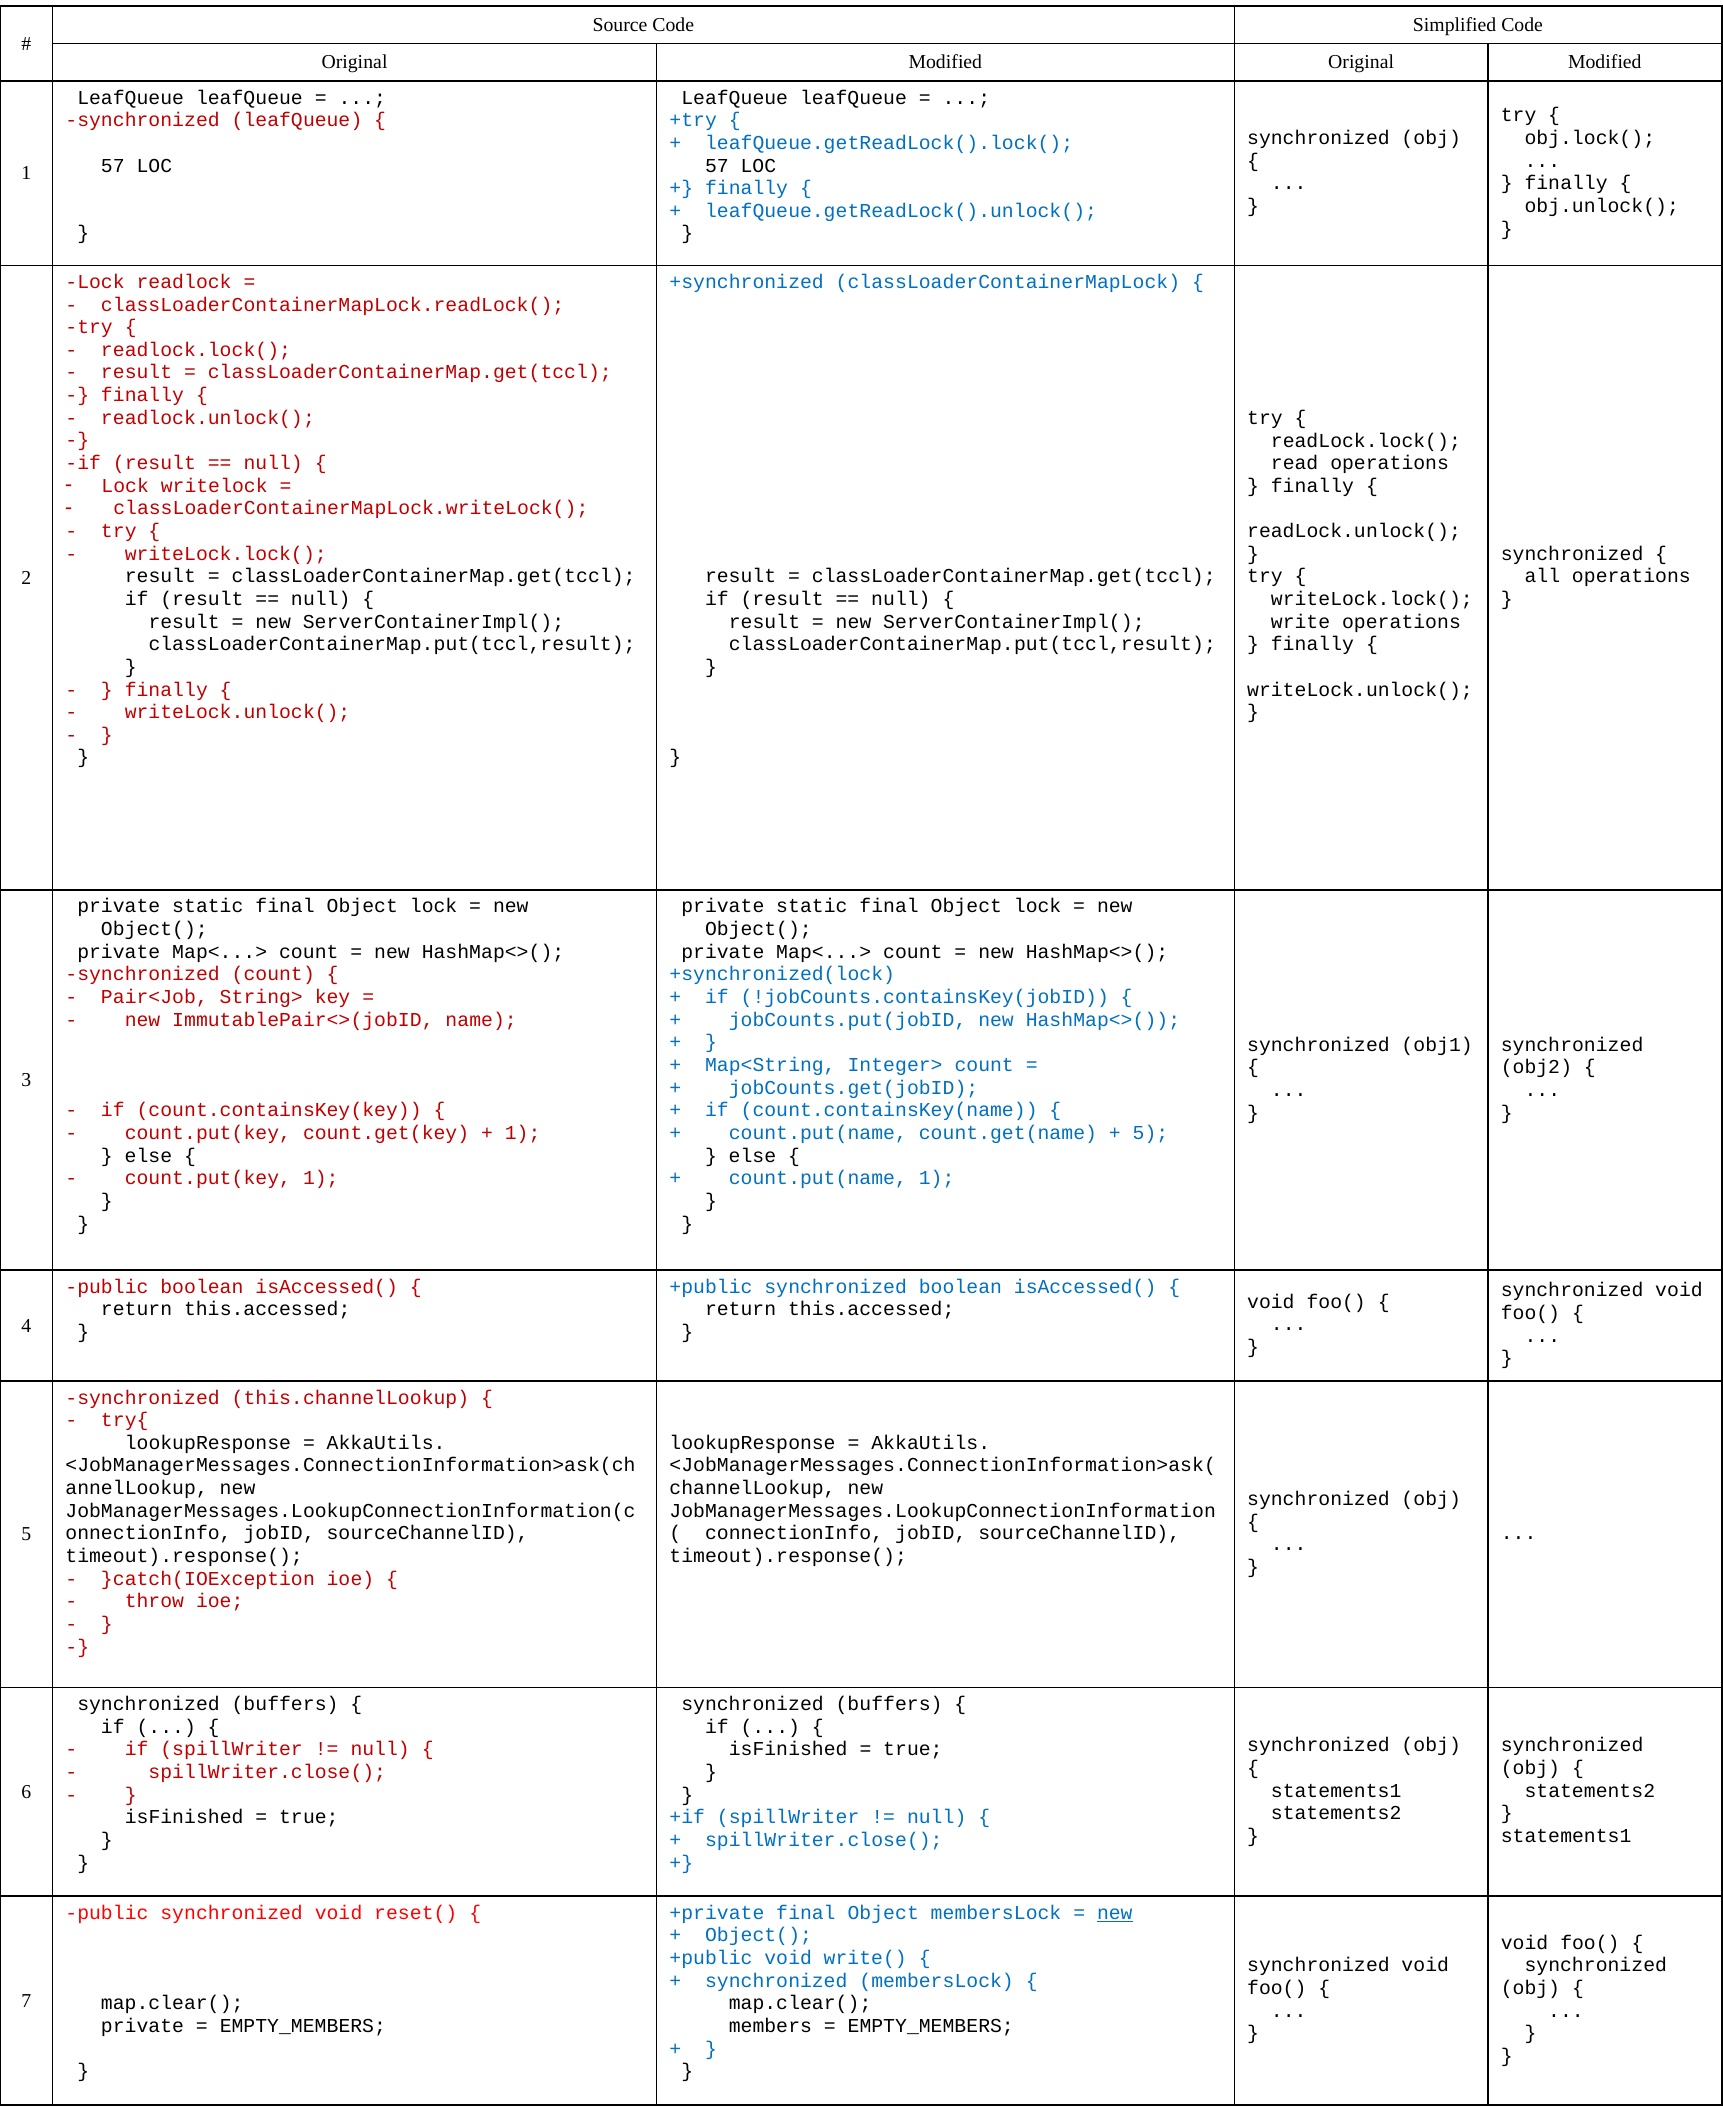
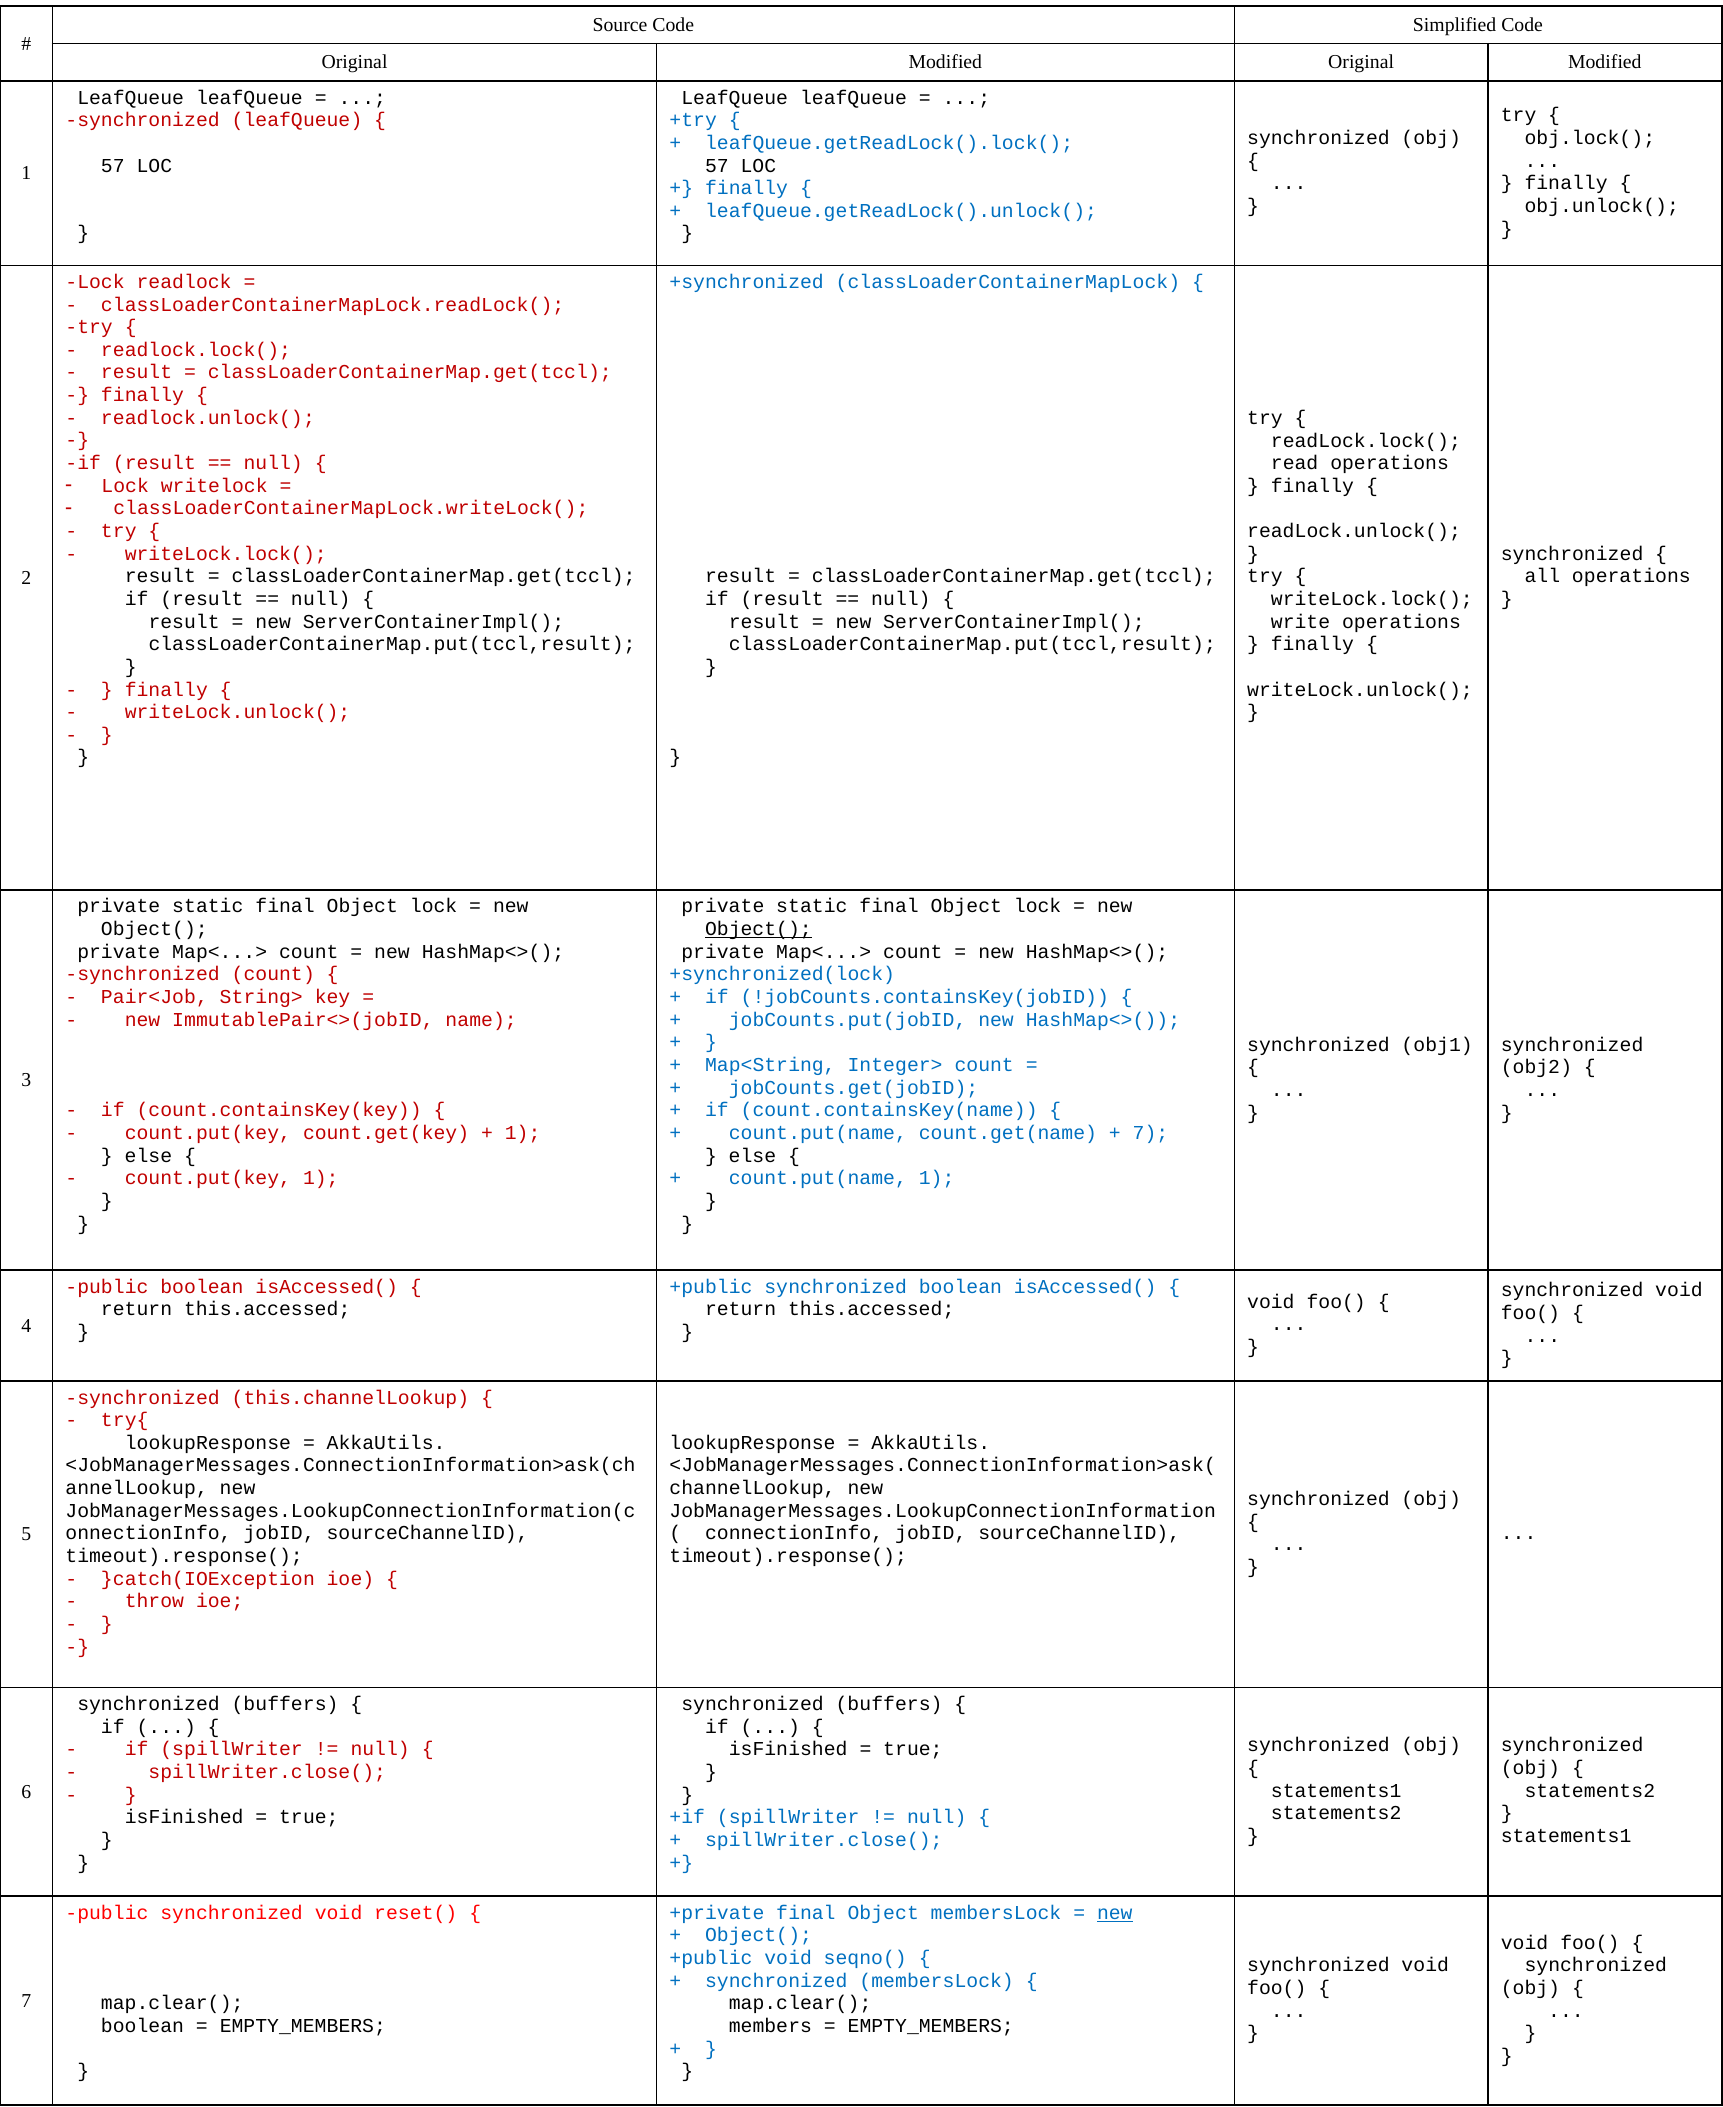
Object( at (758, 929) underline: none -> present
5 at (1151, 1133): 5 -> 7
write(: write( -> seqno(
private at (143, 2025): private -> boolean
